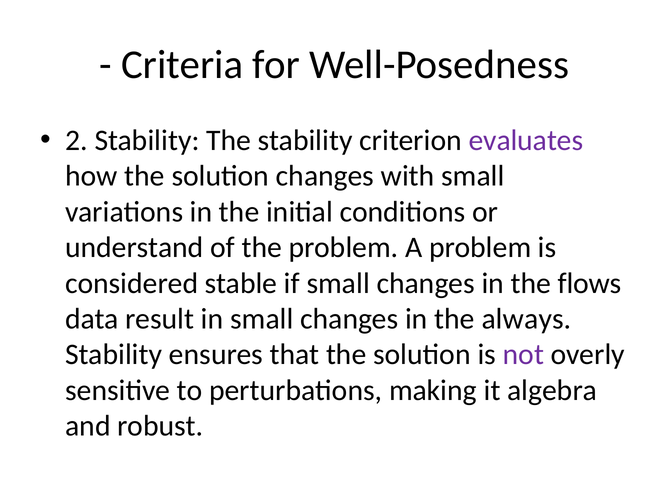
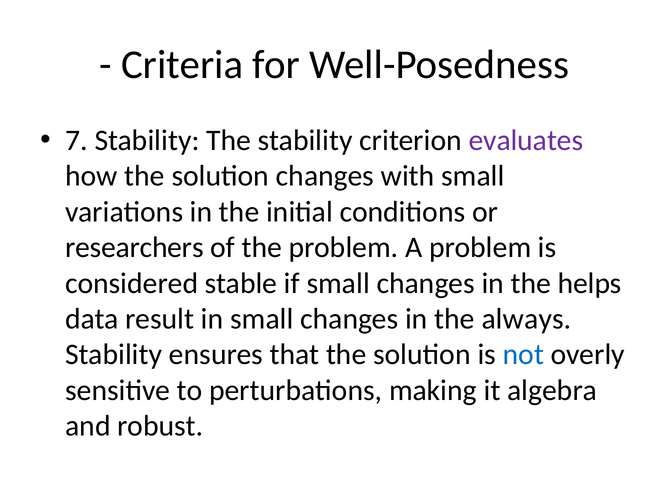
2: 2 -> 7
understand: understand -> researchers
flows: flows -> helps
not colour: purple -> blue
